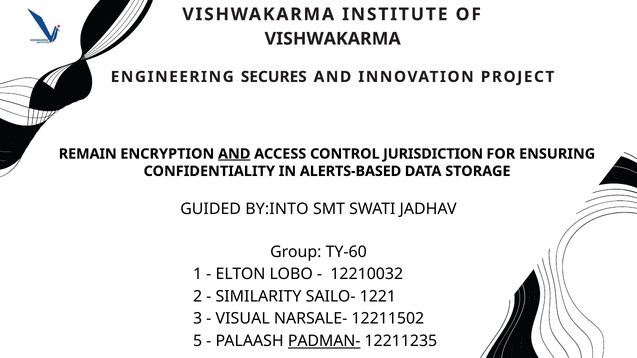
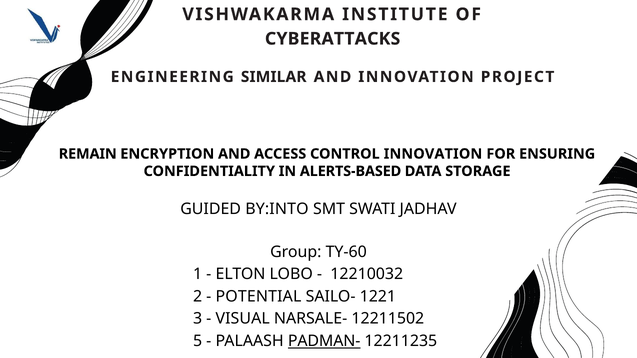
VISHWAKARMA at (333, 39): VISHWAKARMA -> CYBERATTACKS
SECURES: SECURES -> SIMILAR
AND at (234, 154) underline: present -> none
CONTROL JURISDICTION: JURISDICTION -> INNOVATION
SIMILARITY: SIMILARITY -> POTENTIAL
